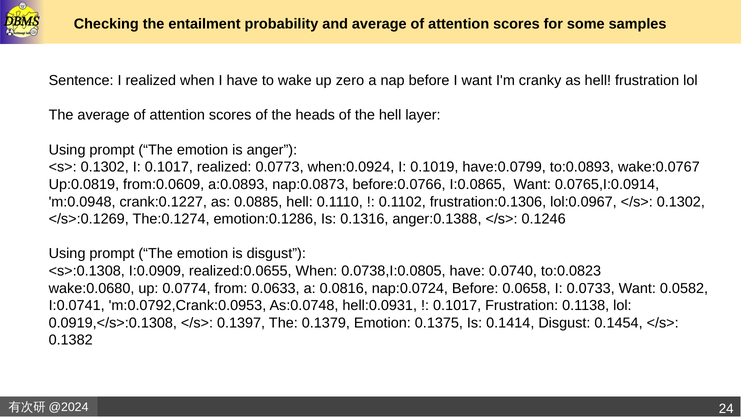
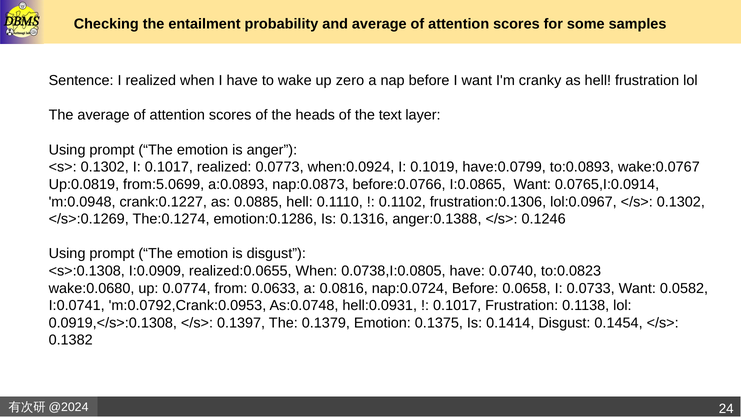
the hell: hell -> text
from:0.0609: from:0.0609 -> from:5.0699
